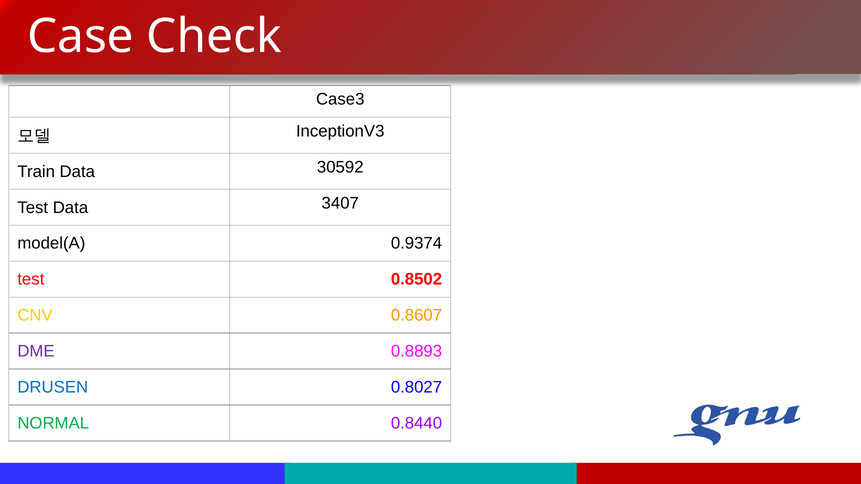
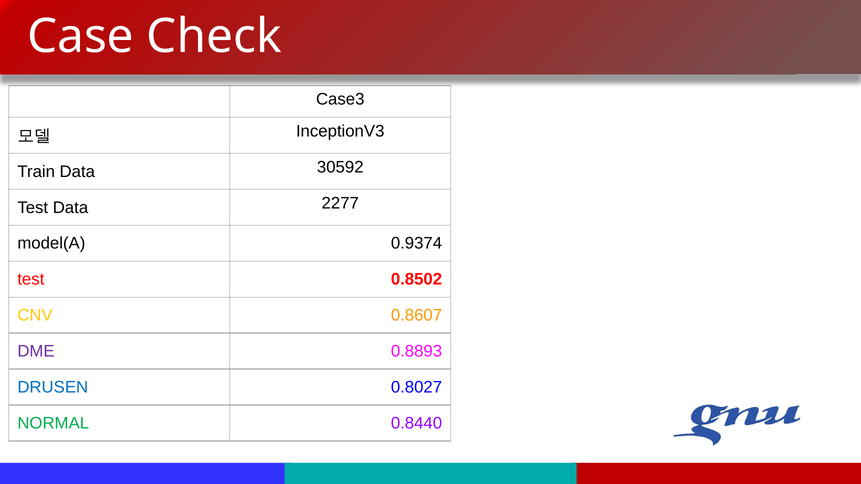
3407: 3407 -> 2277
